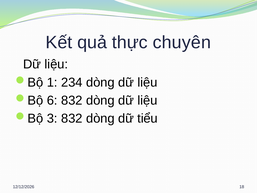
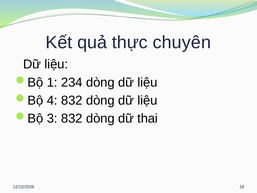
6: 6 -> 4
tiểu: tiểu -> thai
